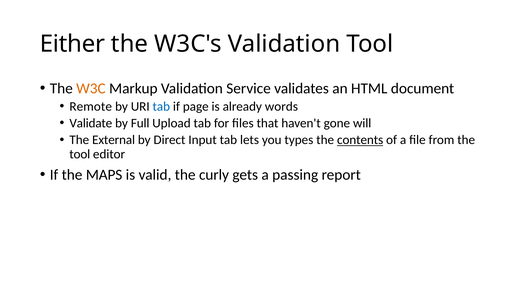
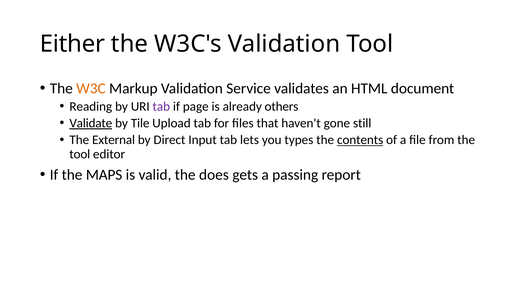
Remote: Remote -> Reading
tab at (161, 107) colour: blue -> purple
words: words -> others
Validate underline: none -> present
Full: Full -> Tile
will: will -> still
curly: curly -> does
